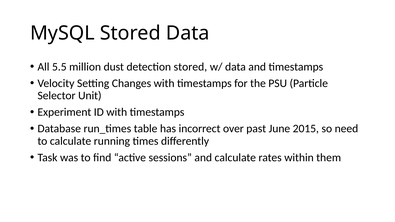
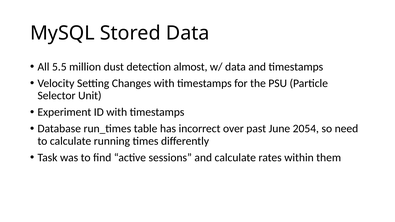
detection stored: stored -> almost
2015: 2015 -> 2054
